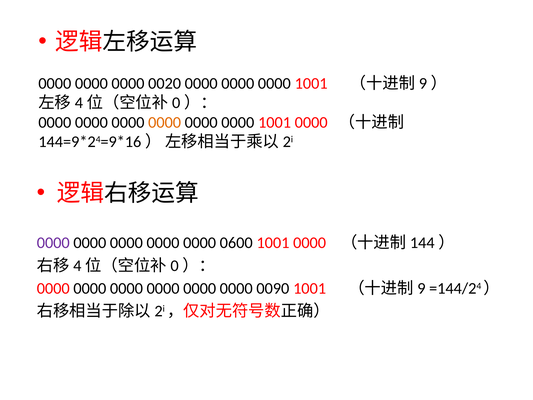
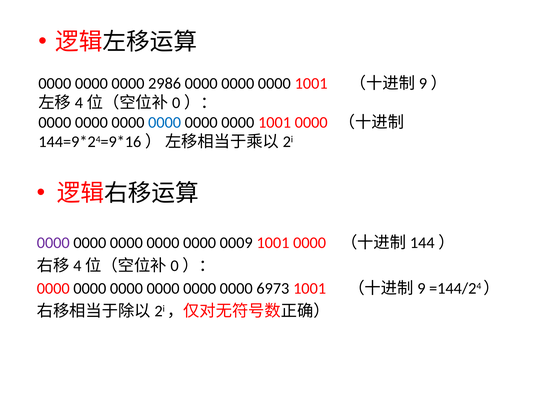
0020: 0020 -> 2986
0000 at (165, 122) colour: orange -> blue
0600: 0600 -> 0009
0090: 0090 -> 6973
